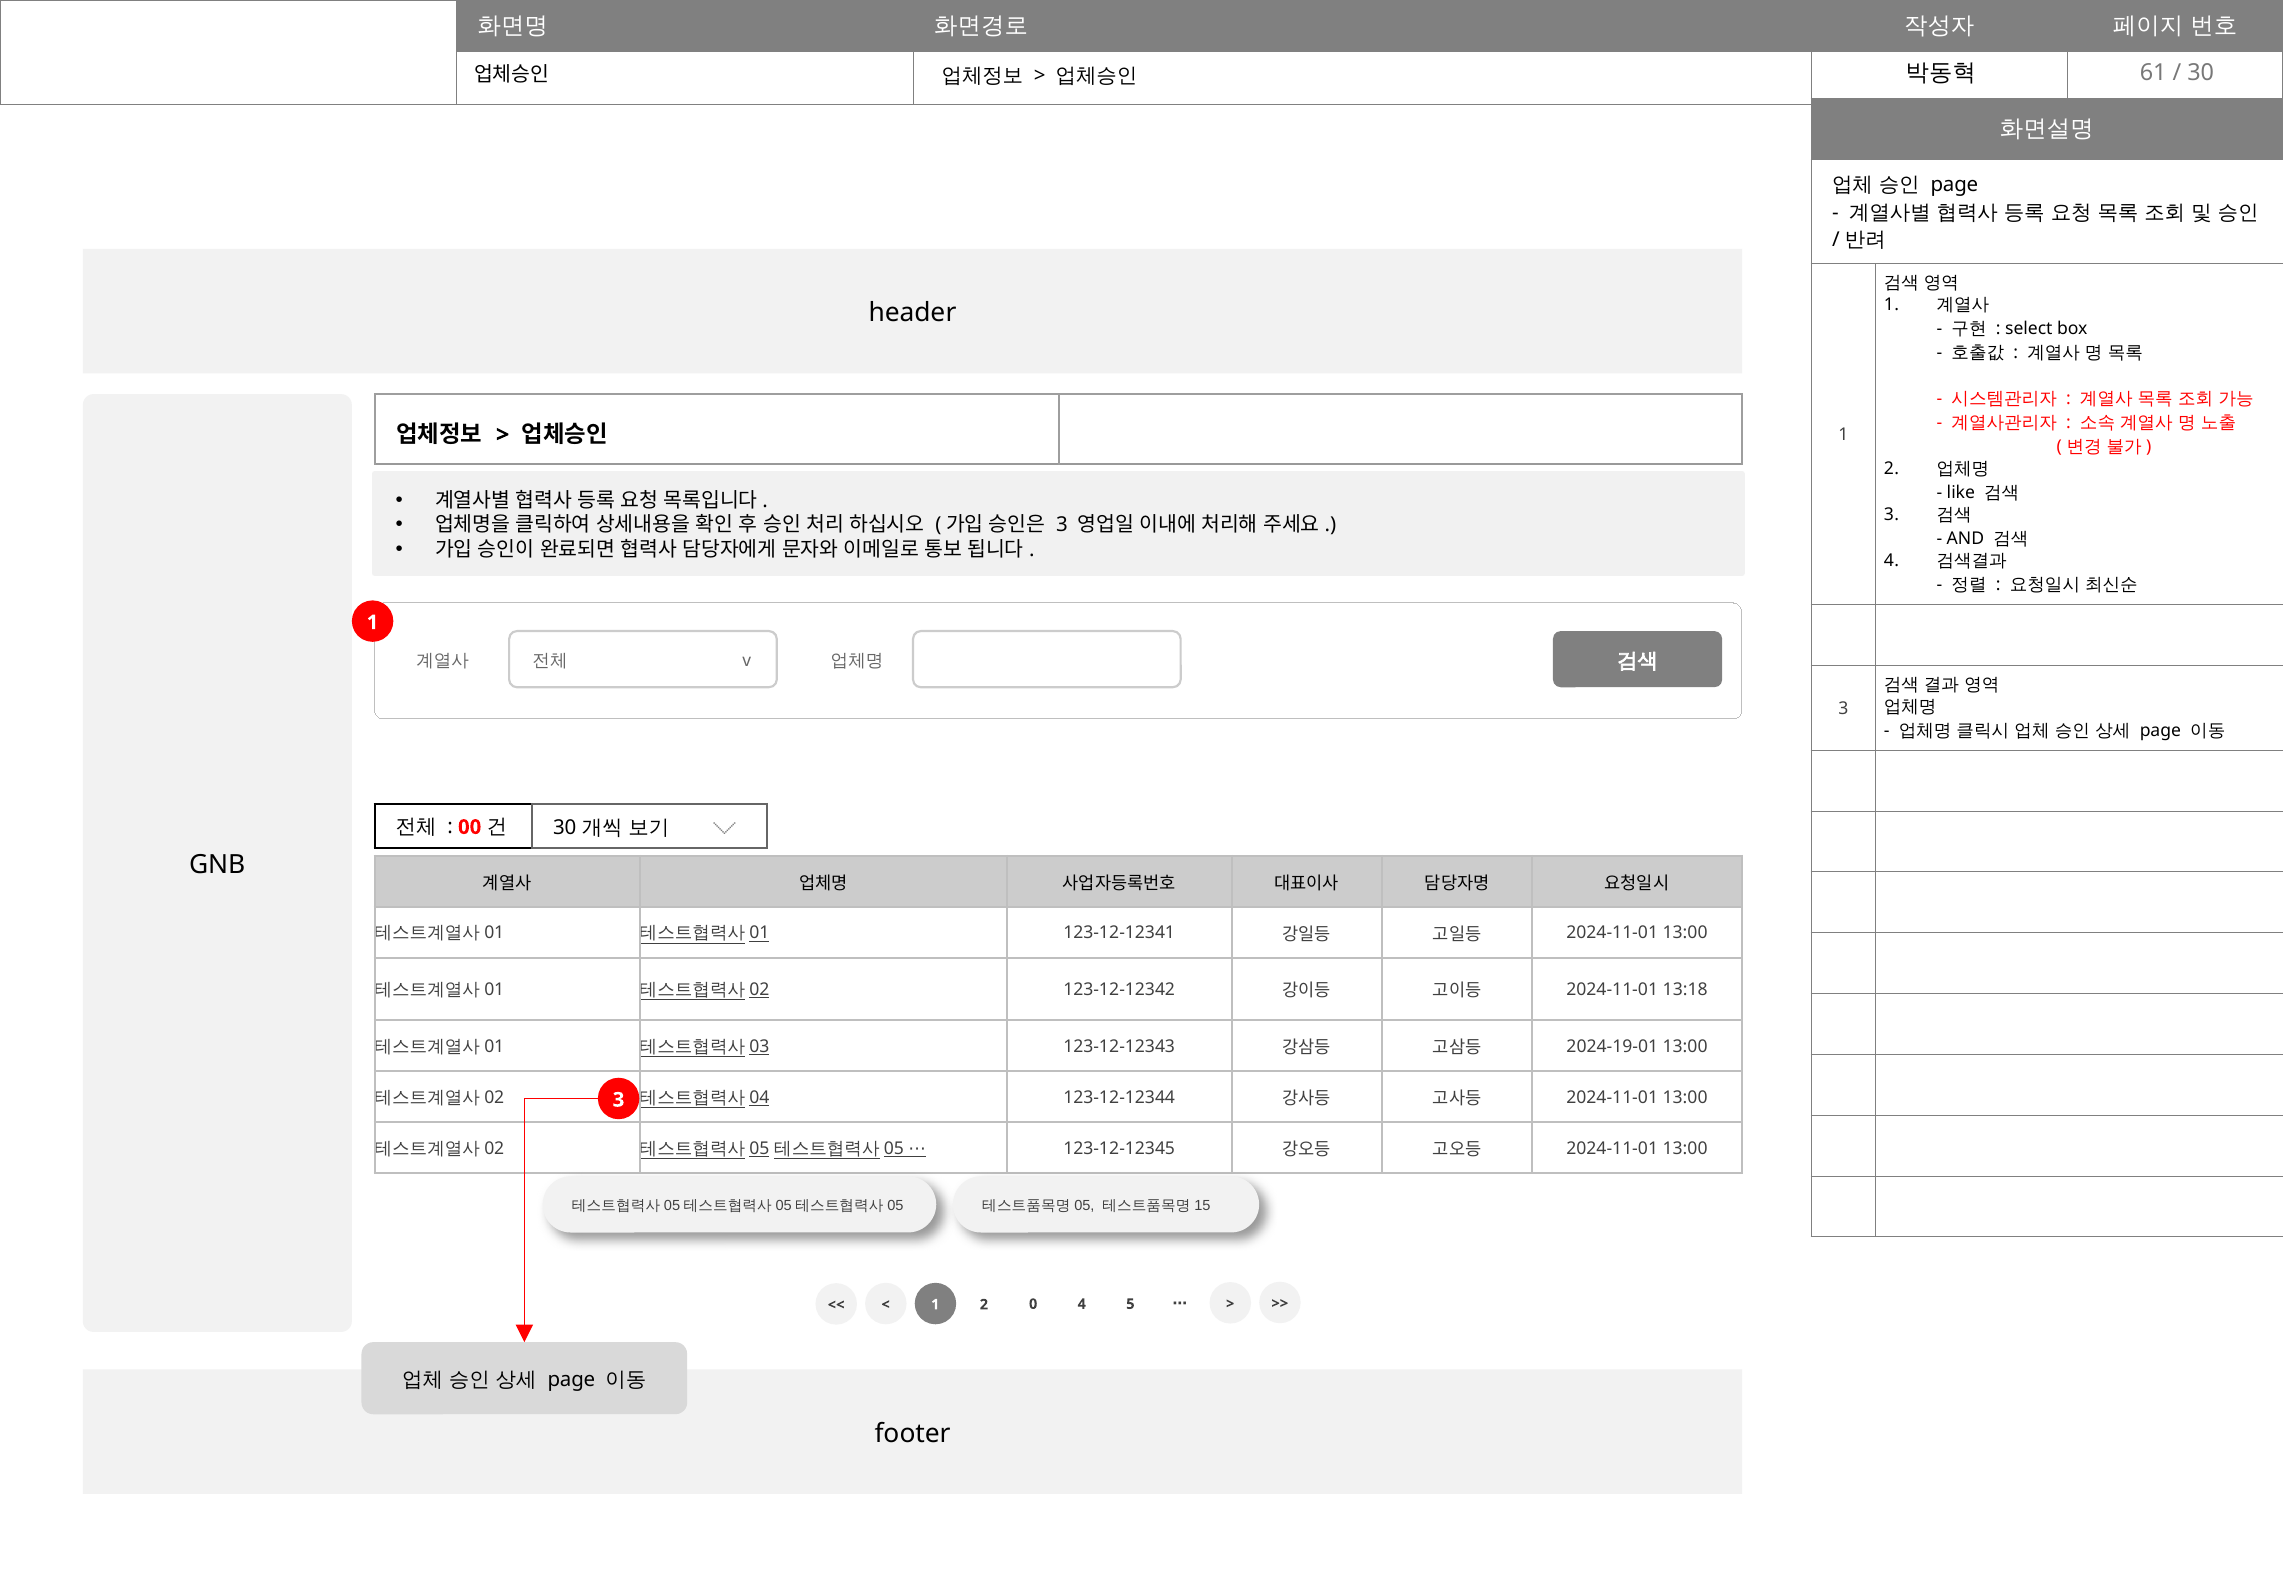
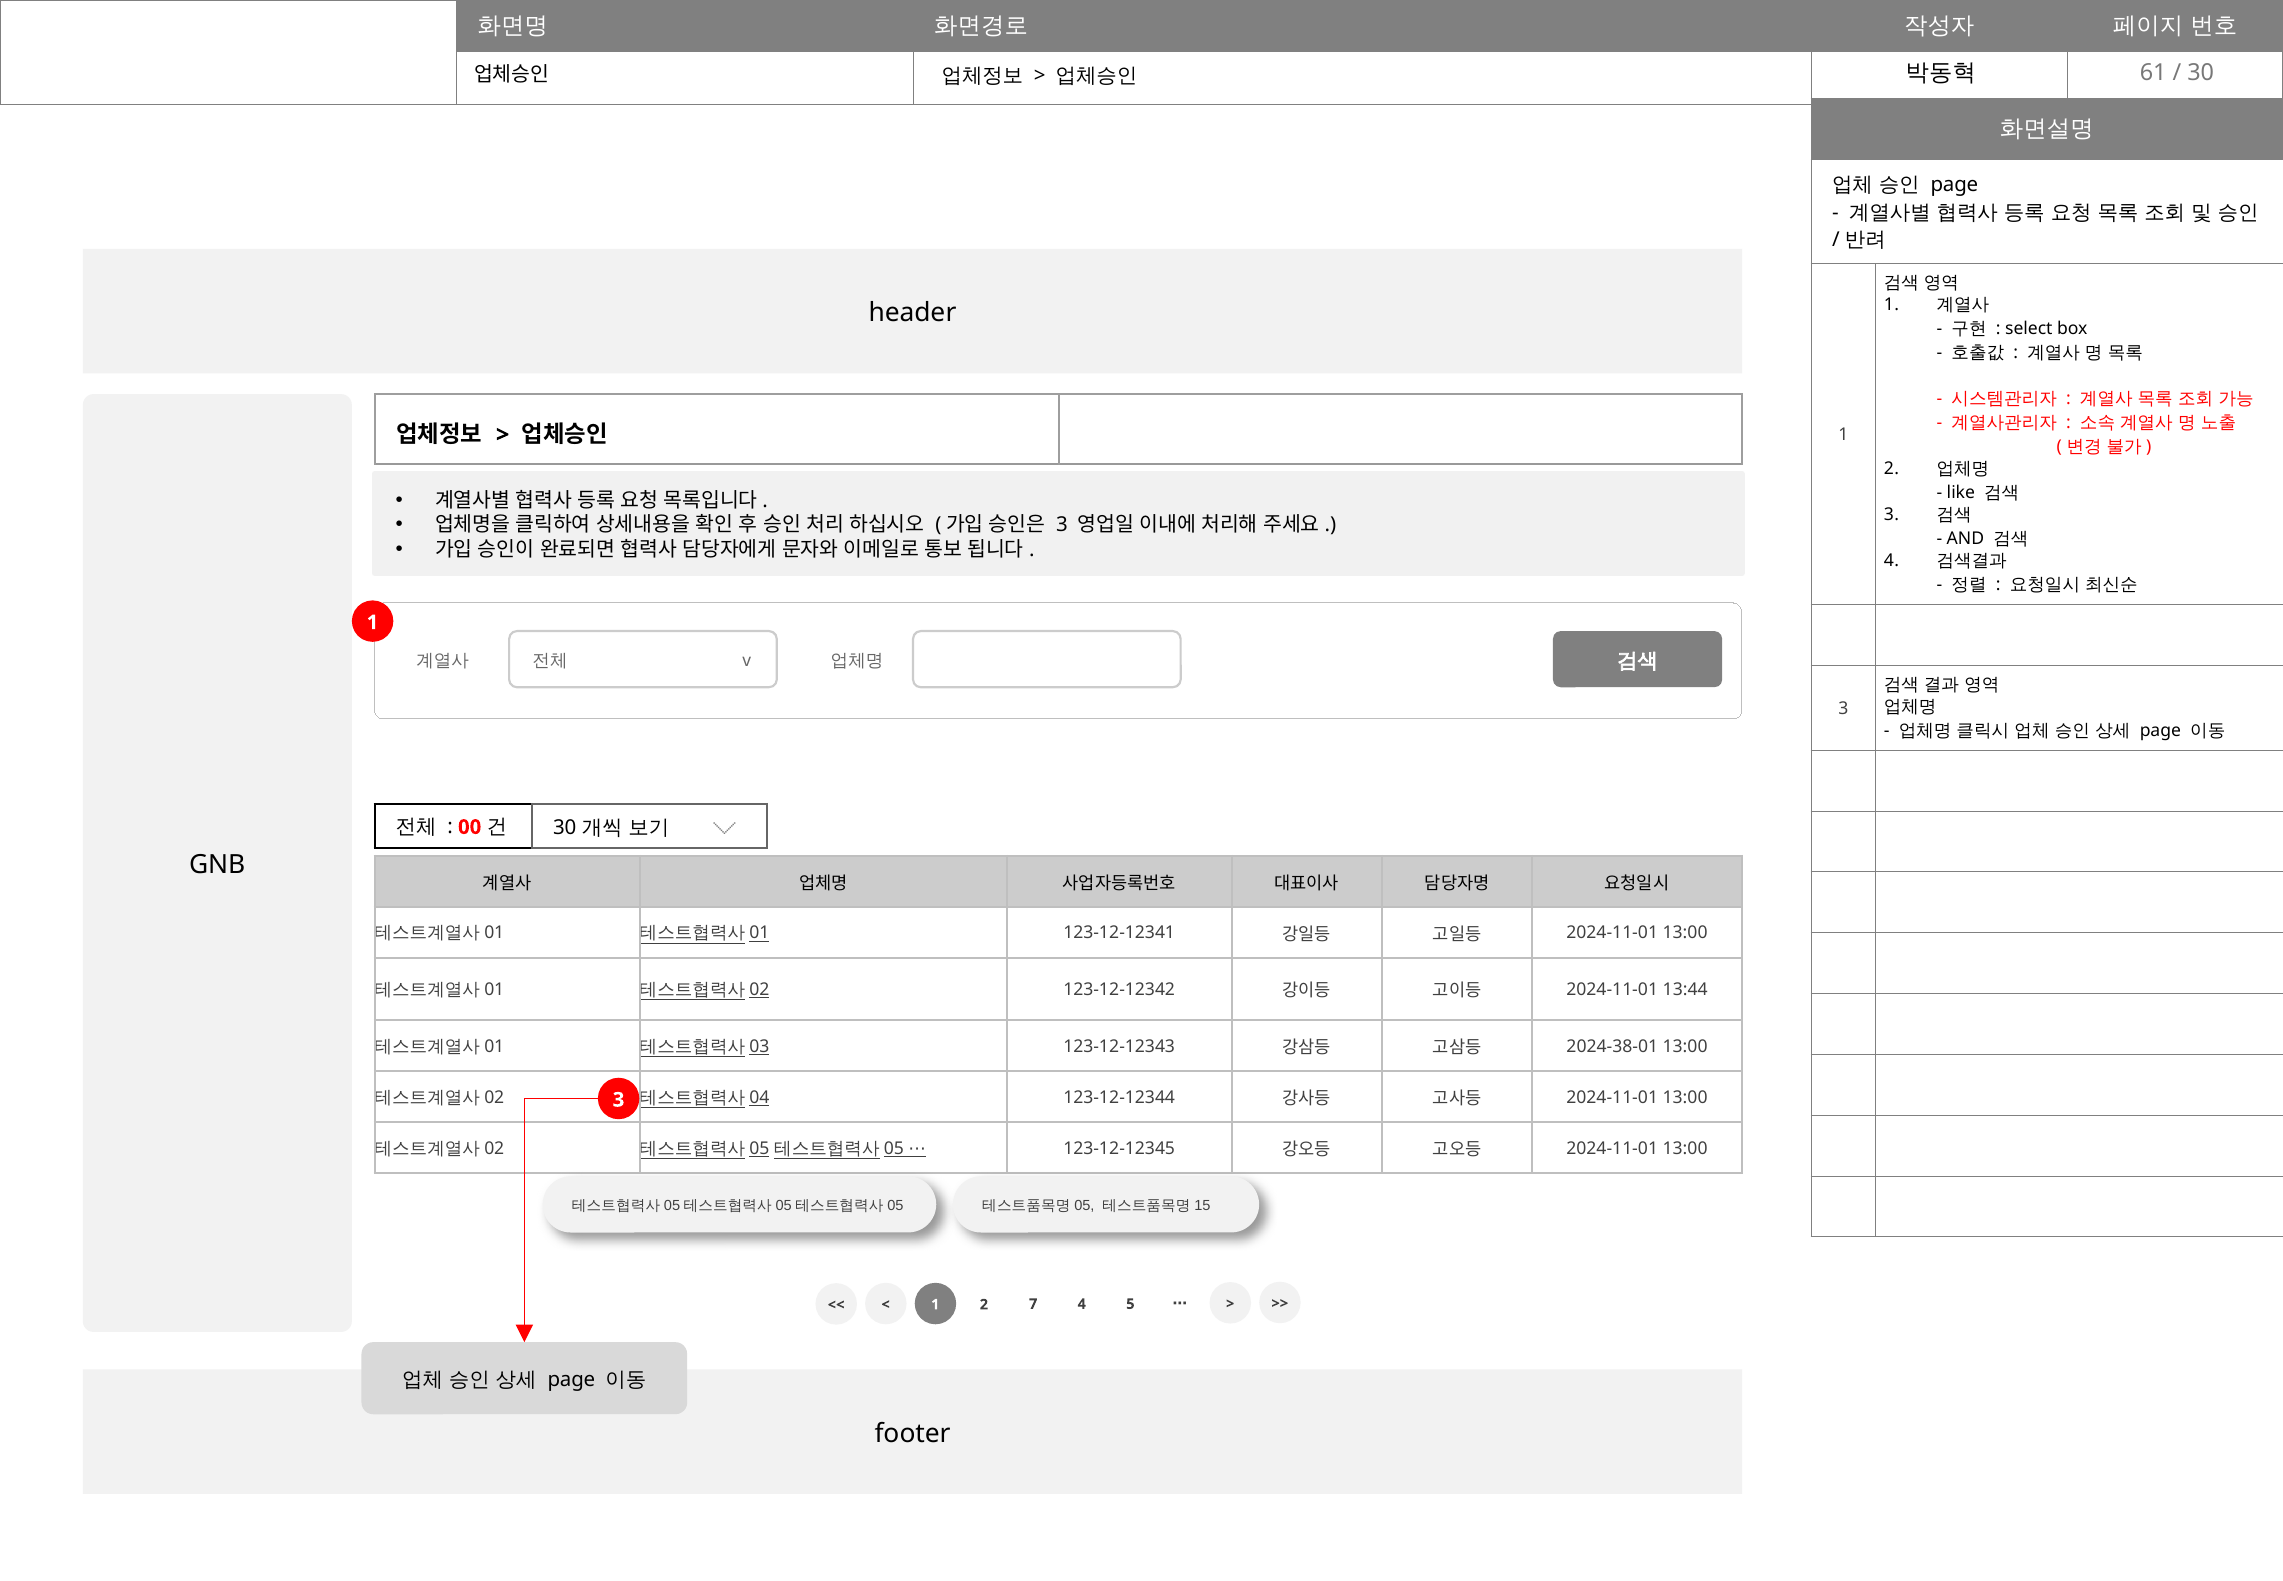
13:18: 13:18 -> 13:44
2024-19-01: 2024-19-01 -> 2024-38-01
0: 0 -> 7
